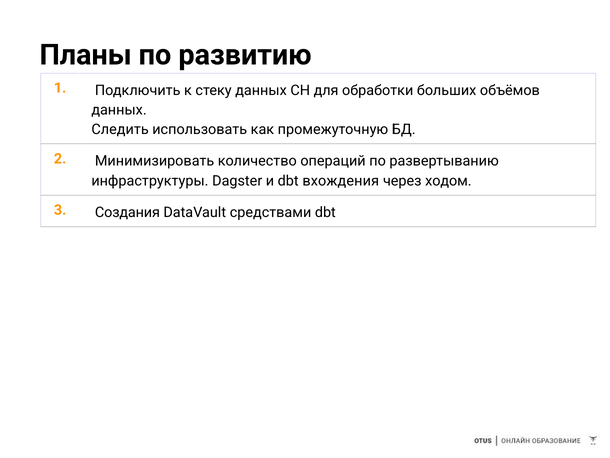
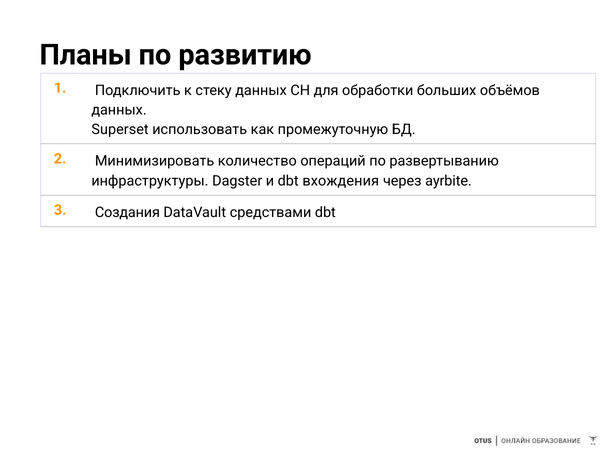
Следить: Следить -> Superset
ходом: ходом -> ayrbite
